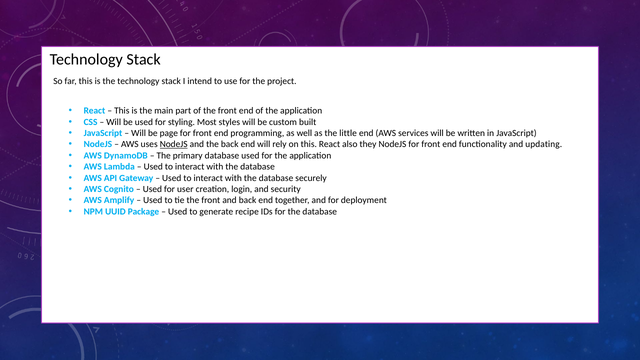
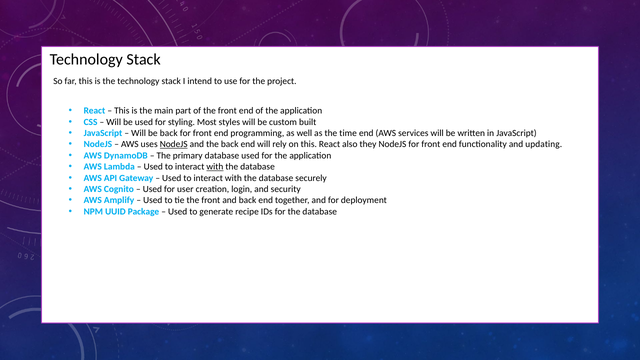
be page: page -> back
little: little -> time
with at (215, 167) underline: none -> present
